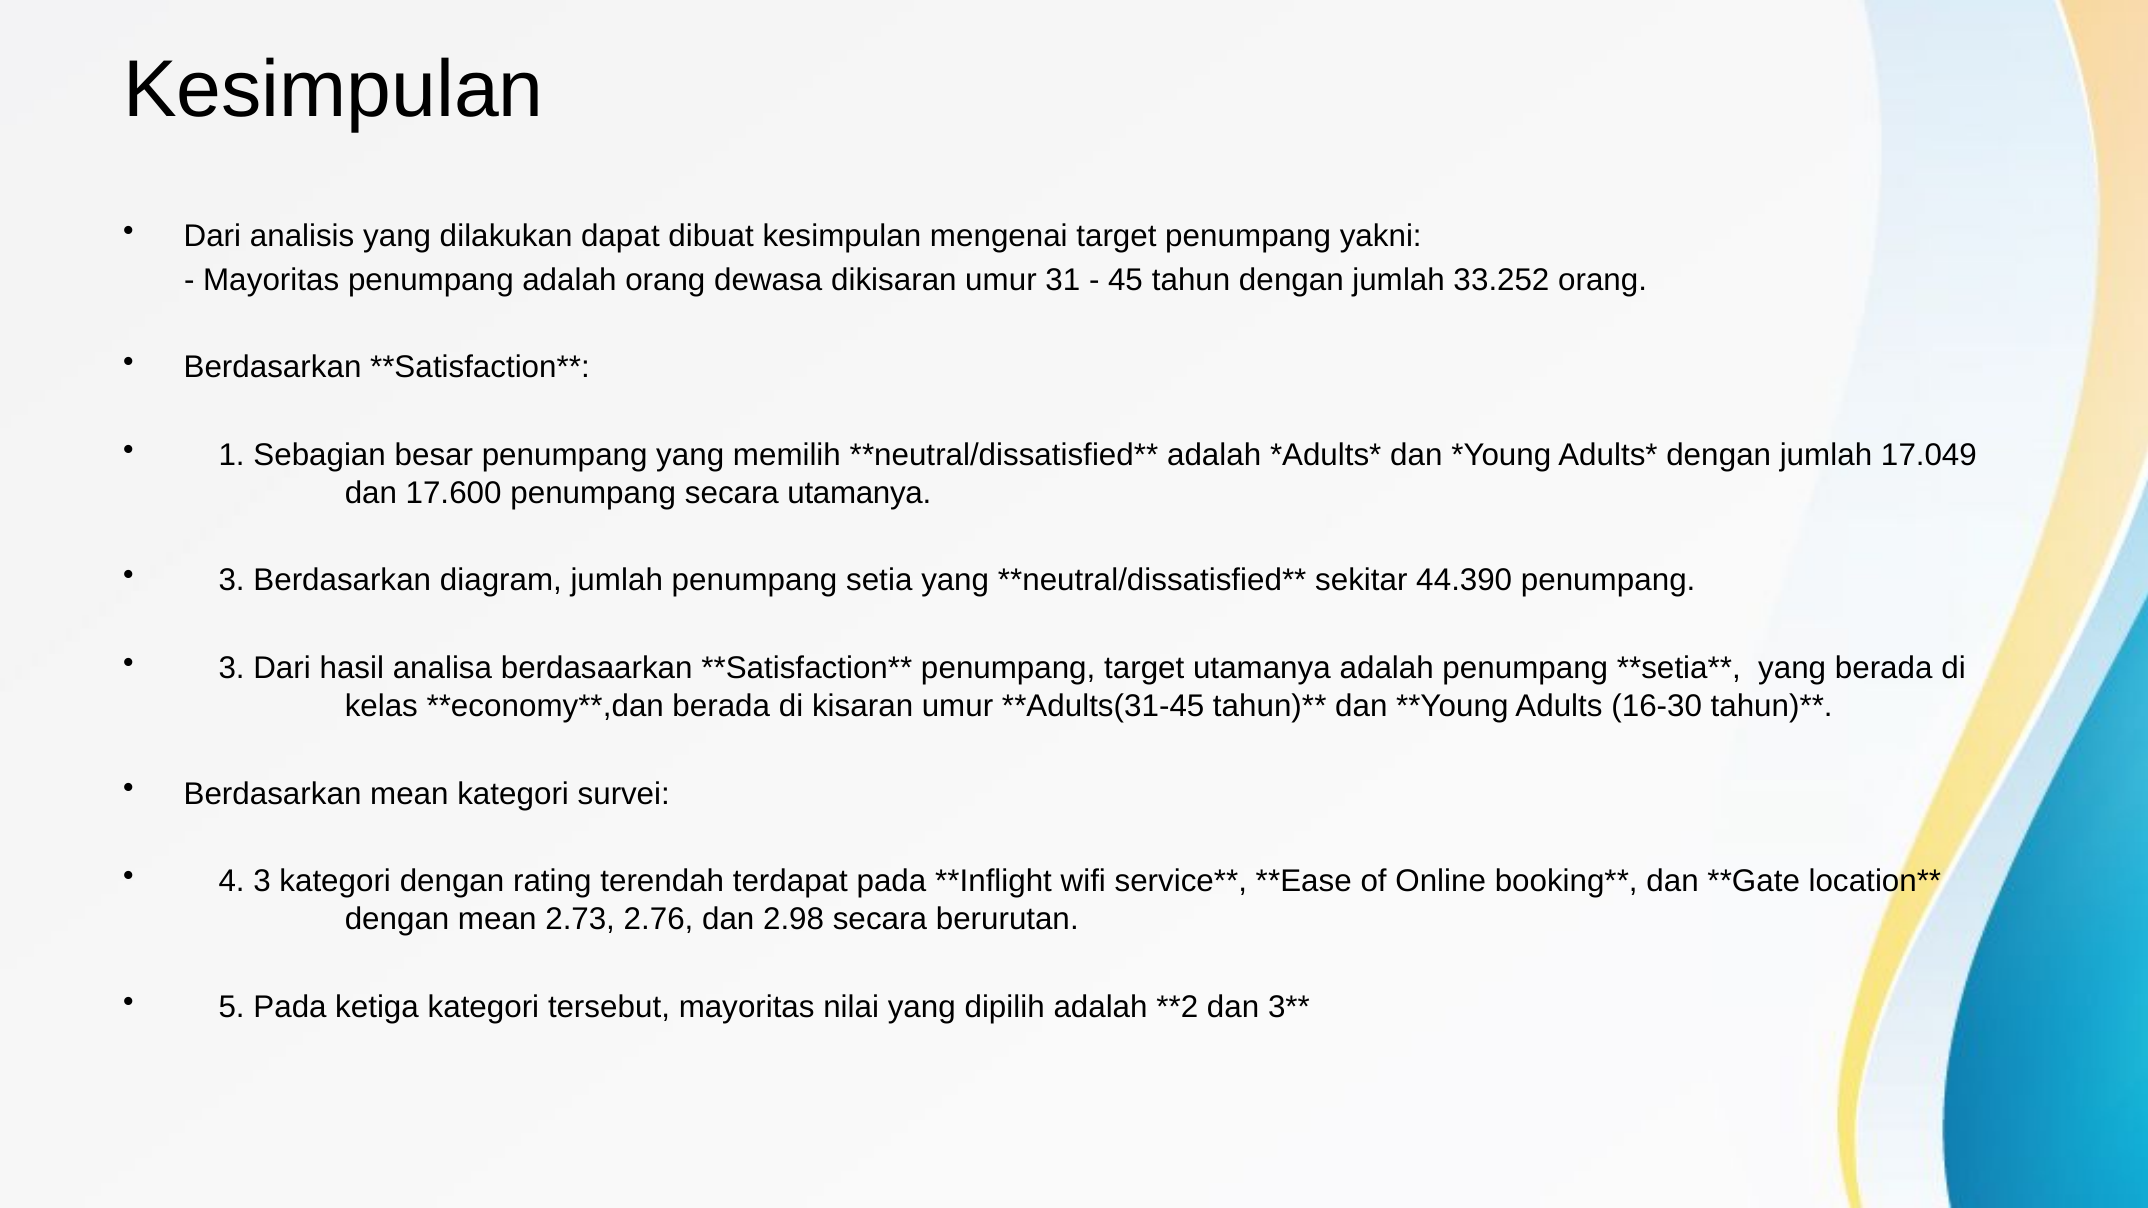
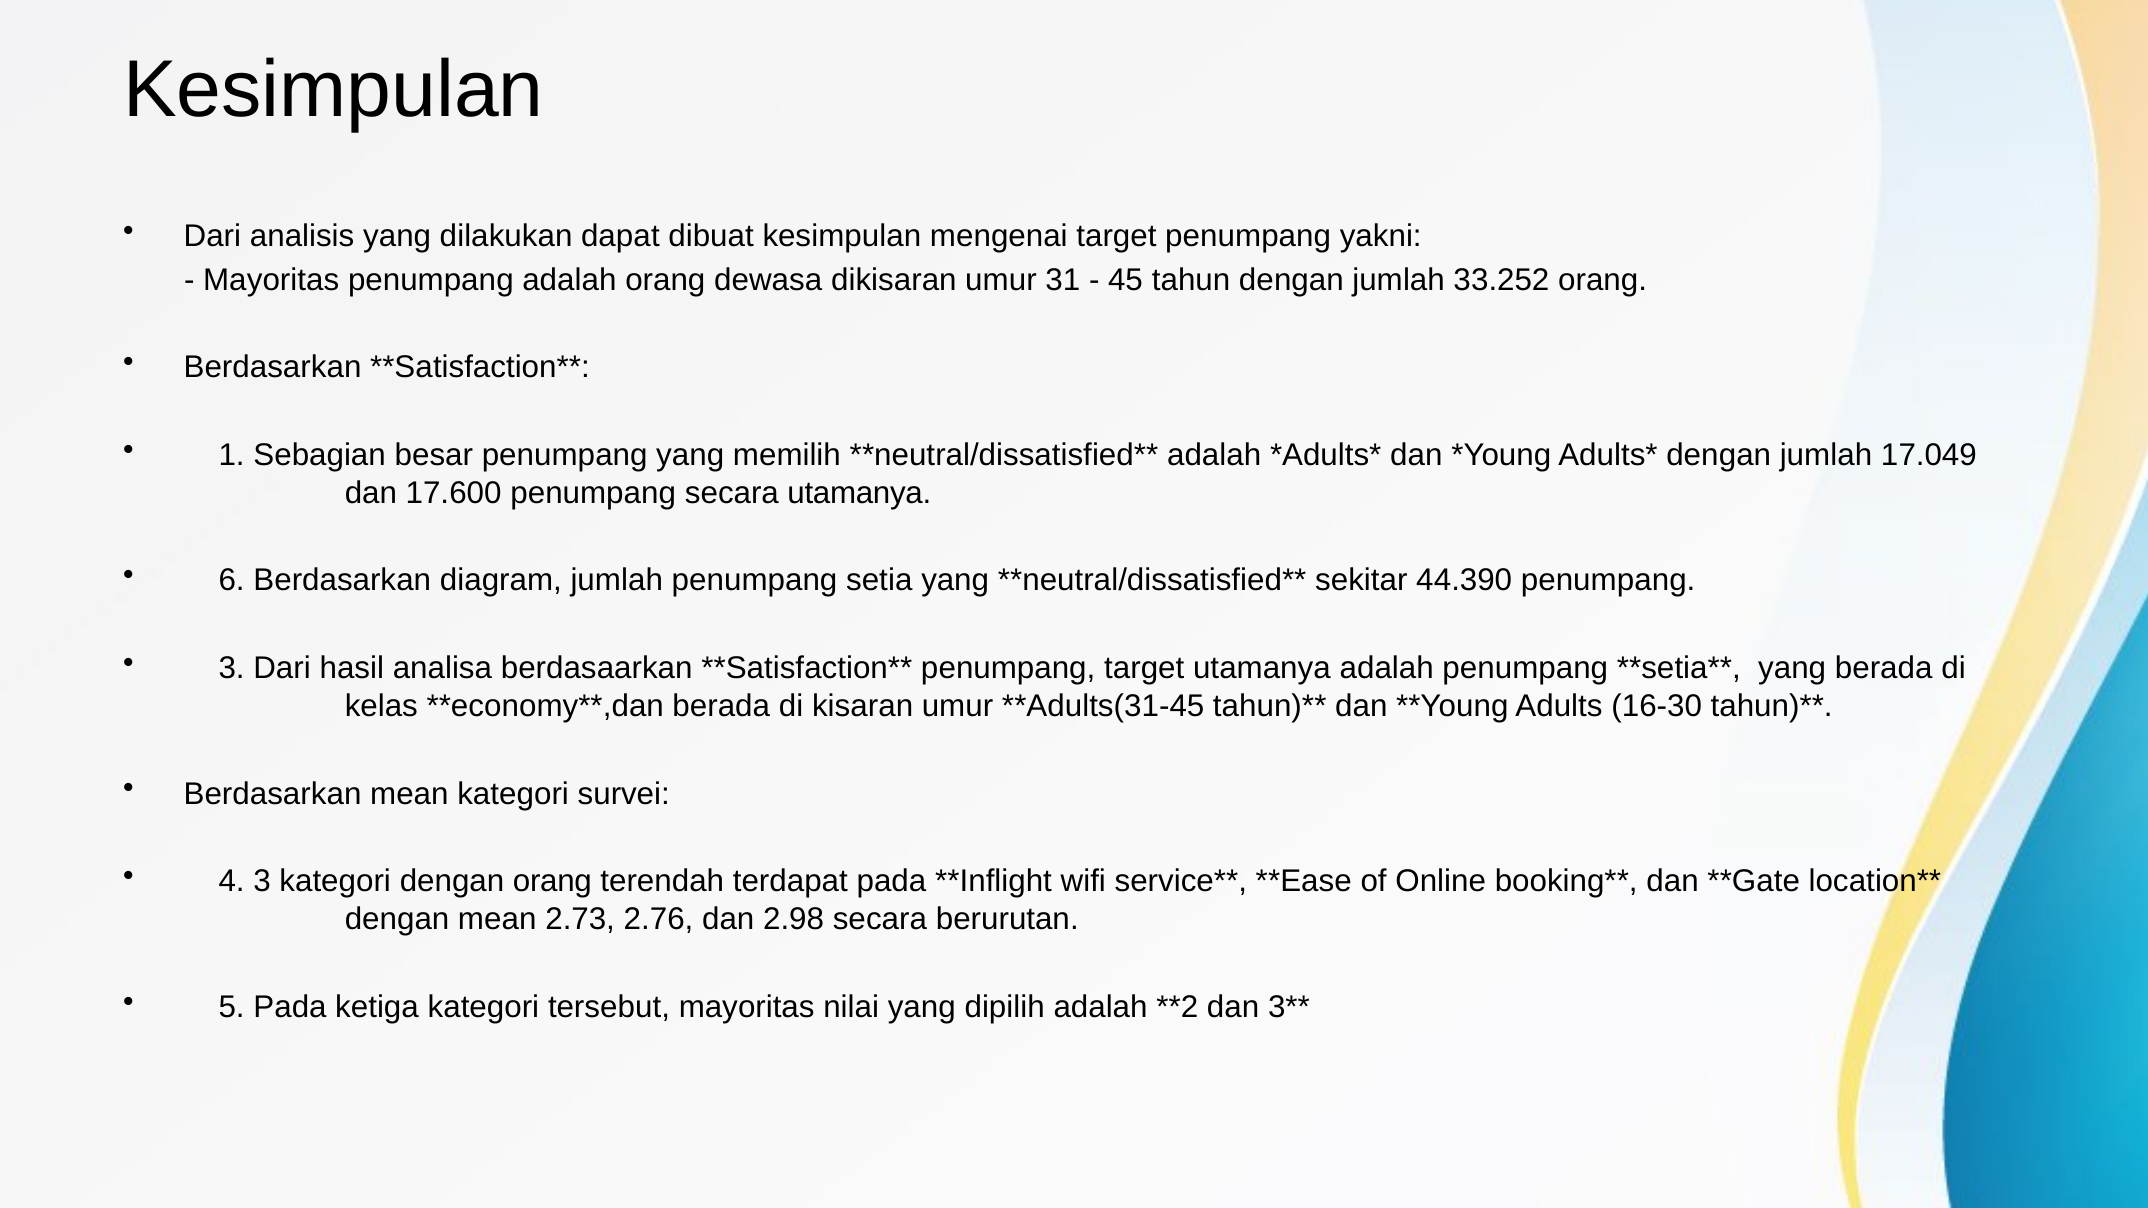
3 at (232, 581): 3 -> 6
dengan rating: rating -> orang
